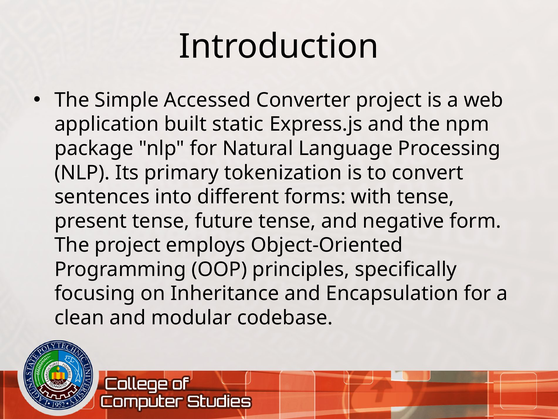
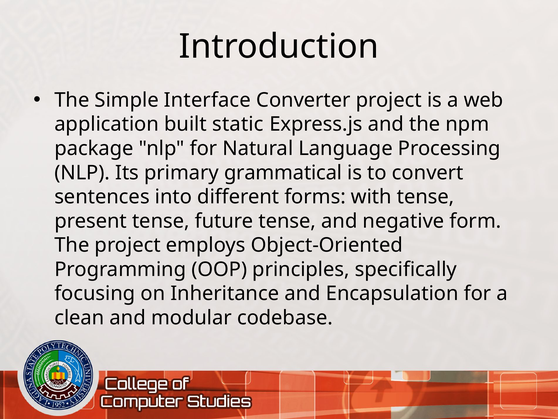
Accessed: Accessed -> Interface
tokenization: tokenization -> grammatical
